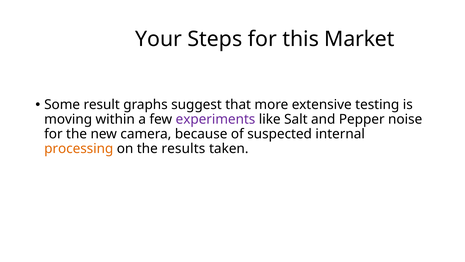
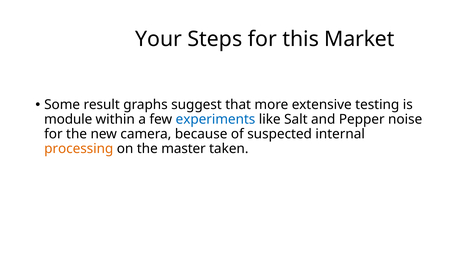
moving: moving -> module
experiments colour: purple -> blue
results: results -> master
